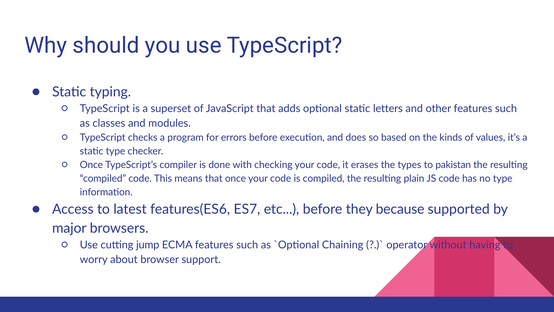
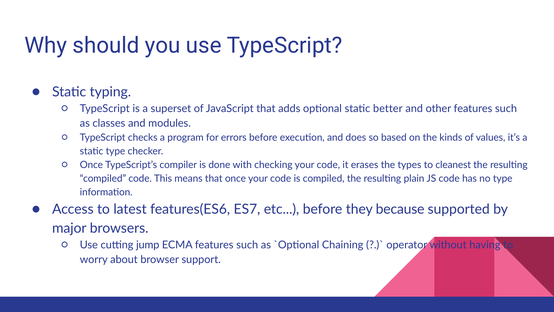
letters: letters -> better
pakistan: pakistan -> cleanest
